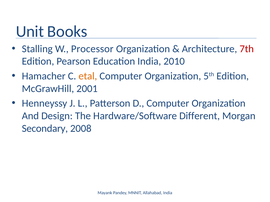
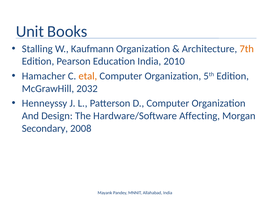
Processor: Processor -> Kaufmann
7th colour: red -> orange
2001: 2001 -> 2032
Different: Different -> Affecting
